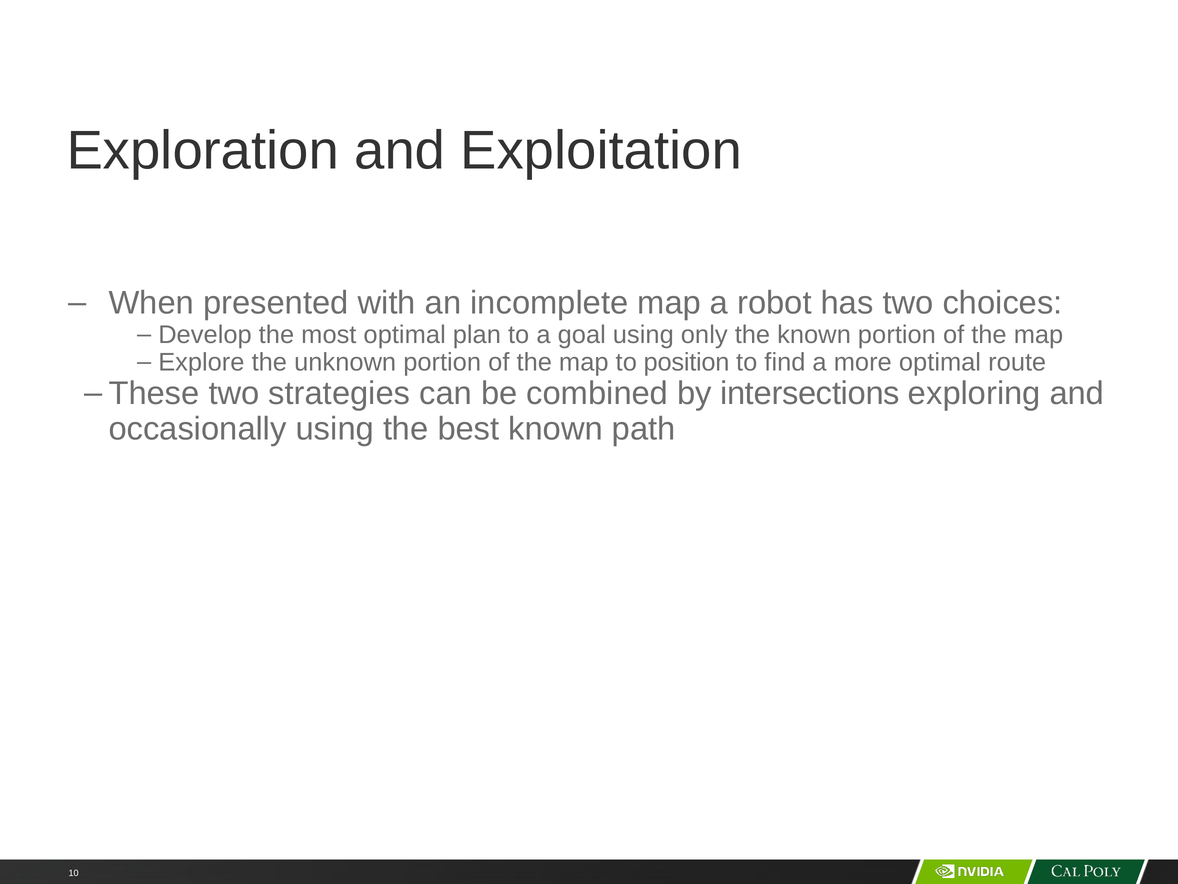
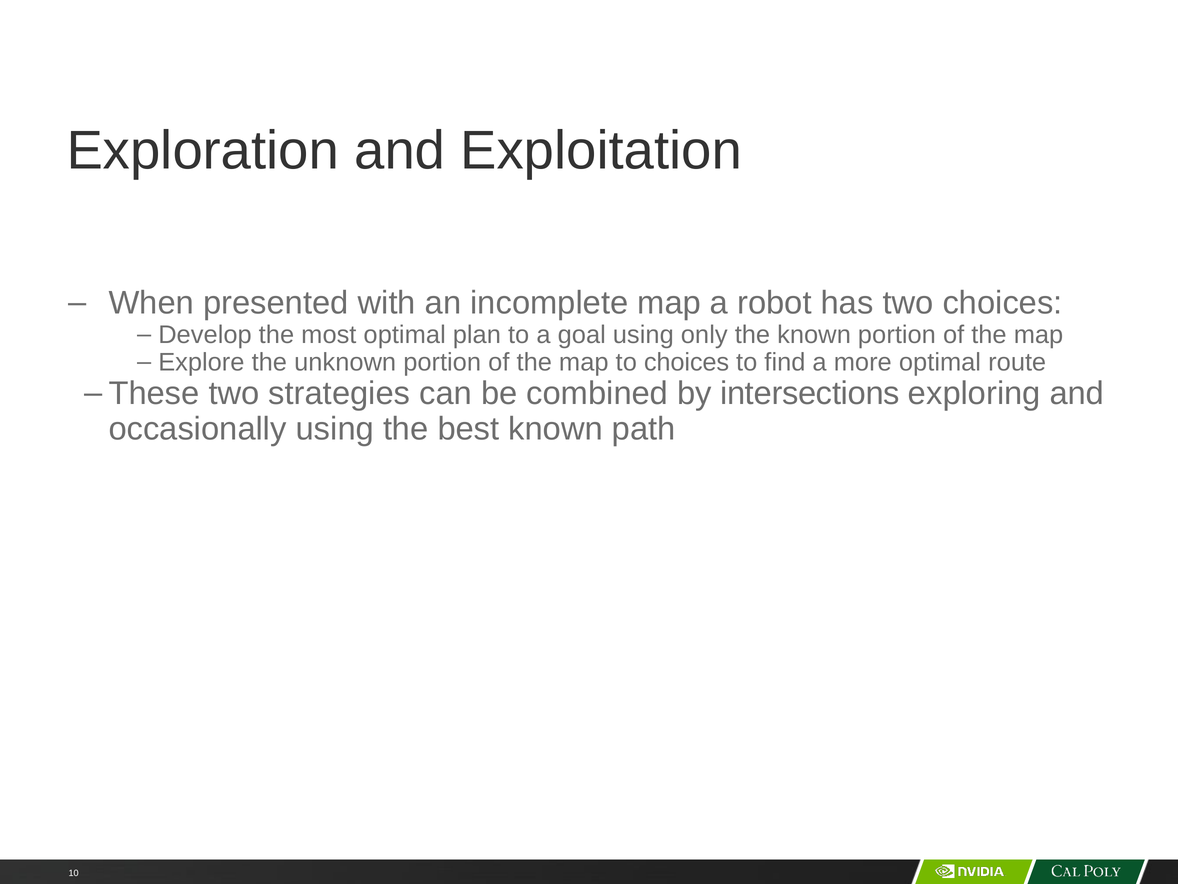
to position: position -> choices
